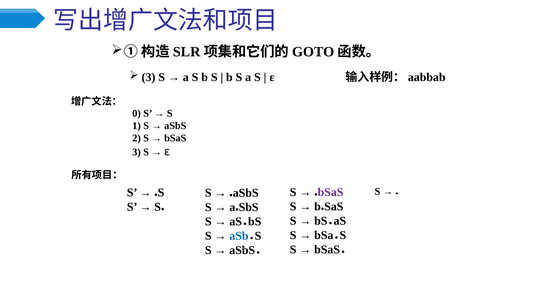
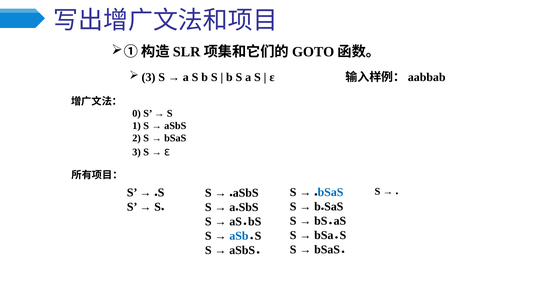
bSaS at (331, 192) colour: purple -> blue
